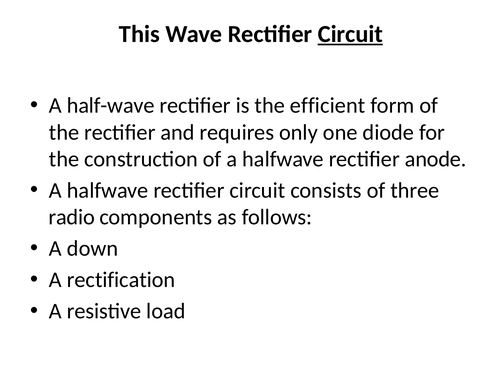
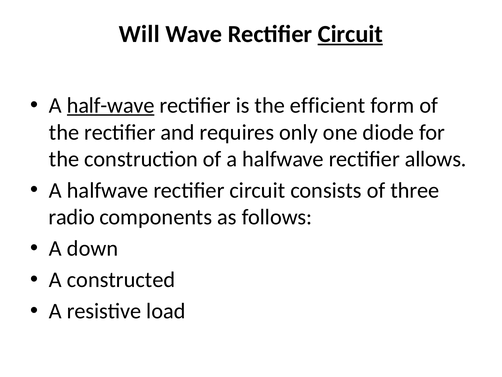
This: This -> Will
half-wave underline: none -> present
anode: anode -> allows
rectification: rectification -> constructed
